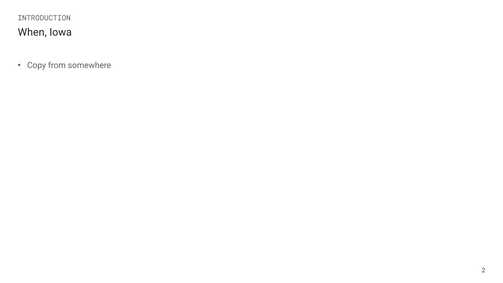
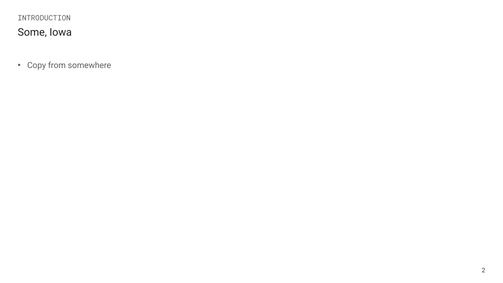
When: When -> Some
